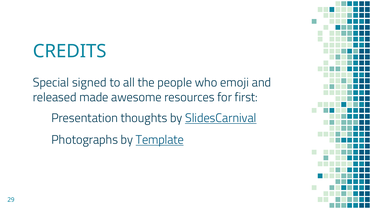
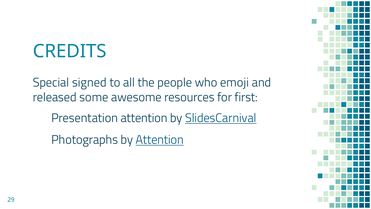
made: made -> some
thoughts at (144, 118): thoughts -> attention
by Template: Template -> Attention
